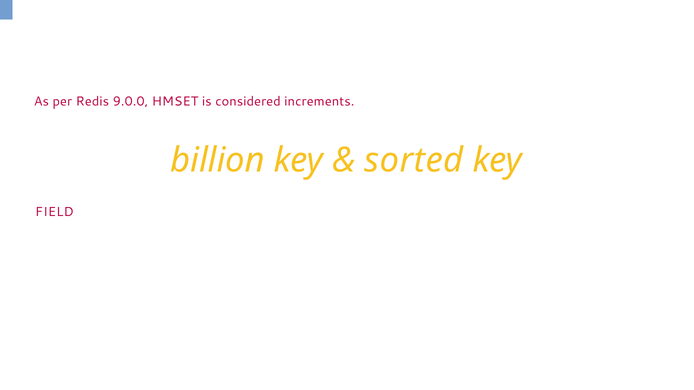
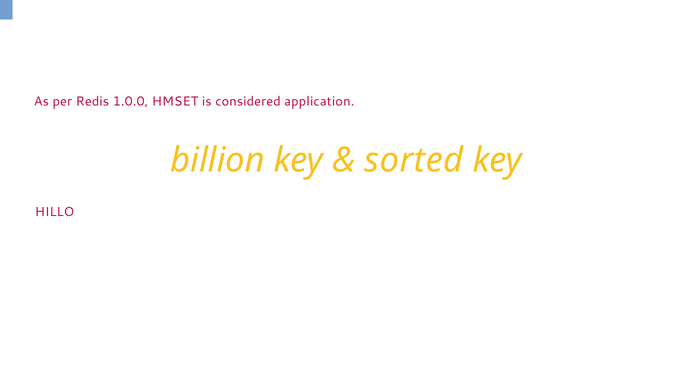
9.0.0: 9.0.0 -> 1.0.0
increments: increments -> application
FIELD: FIELD -> HILLO
